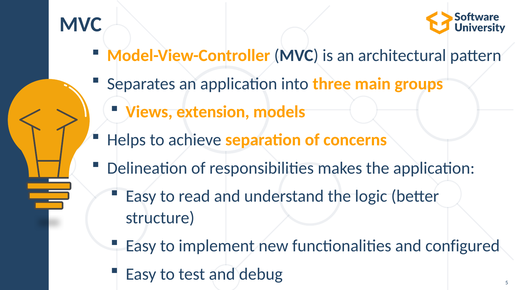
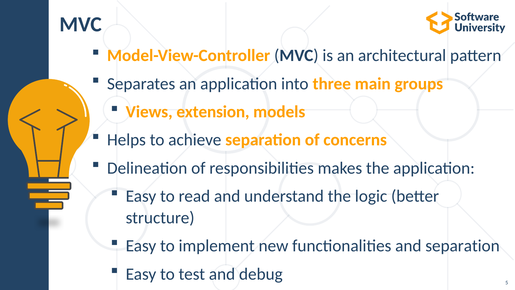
and configured: configured -> separation
